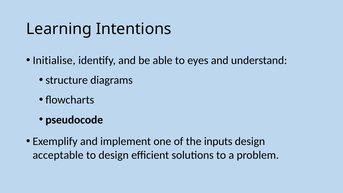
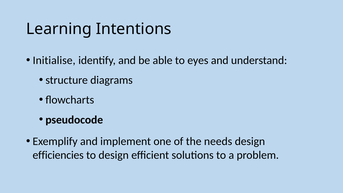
inputs: inputs -> needs
acceptable: acceptable -> efficiencies
